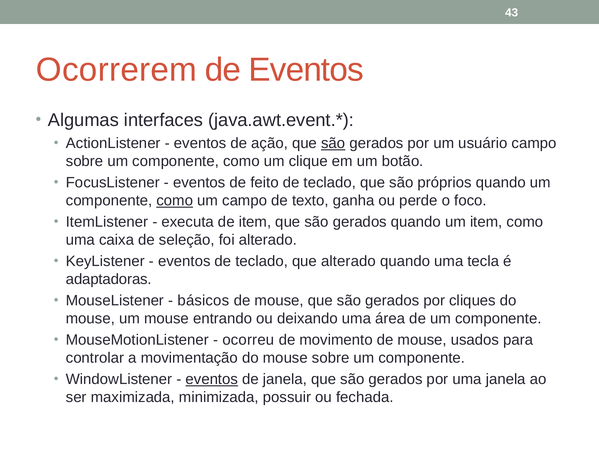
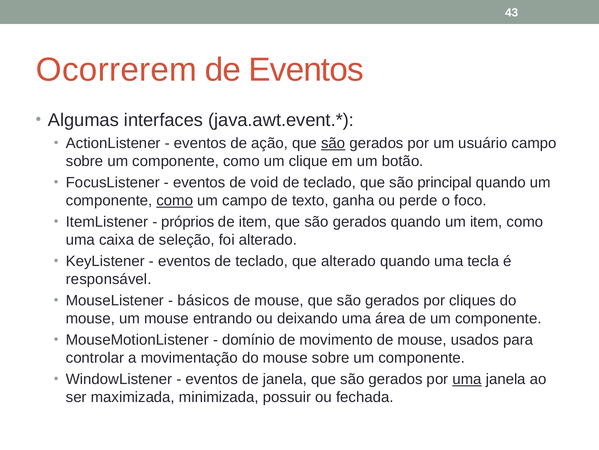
feito: feito -> void
próprios: próprios -> principal
executa: executa -> próprios
adaptadoras: adaptadoras -> responsável
ocorreu: ocorreu -> domínio
eventos at (212, 379) underline: present -> none
uma at (467, 379) underline: none -> present
